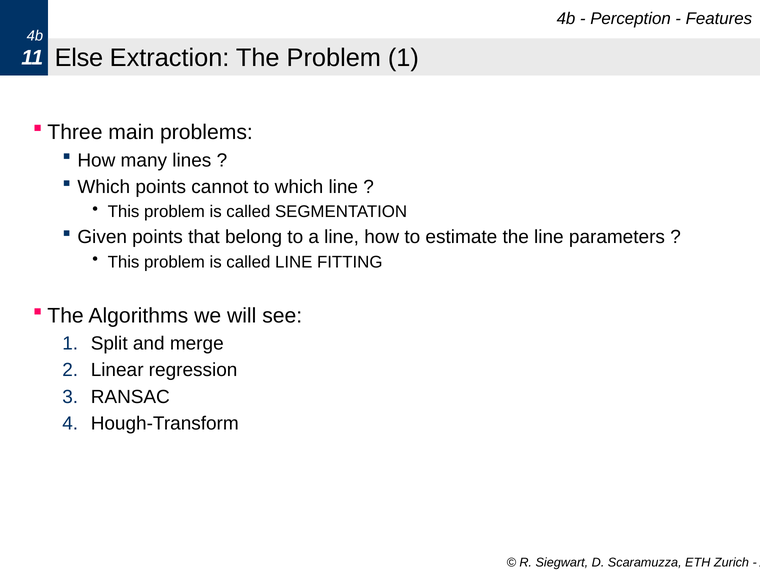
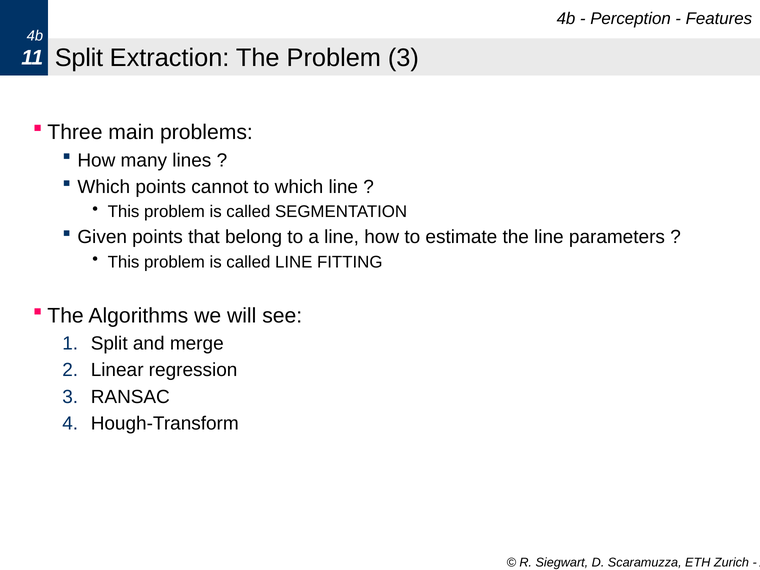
11 Else: Else -> Split
Problem 1: 1 -> 3
